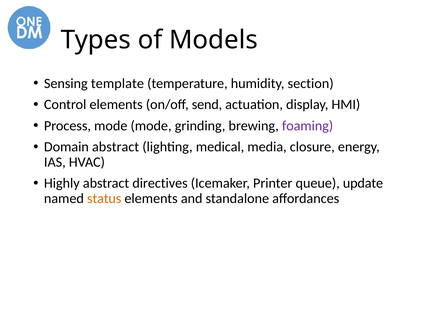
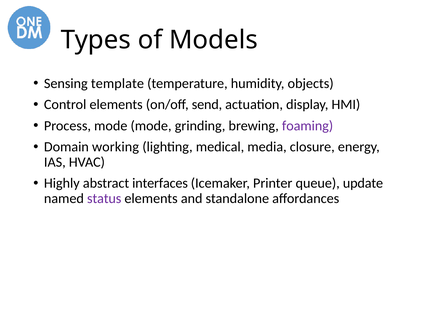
section: section -> objects
Domain abstract: abstract -> working
directives: directives -> interfaces
status colour: orange -> purple
